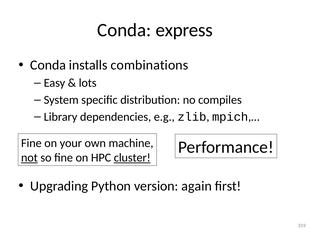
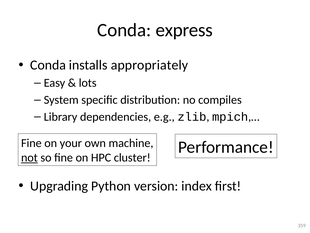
combinations: combinations -> appropriately
cluster underline: present -> none
again: again -> index
